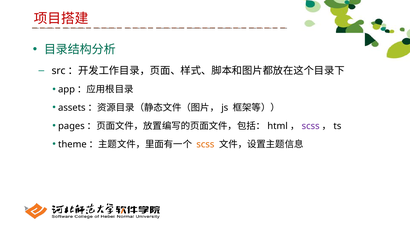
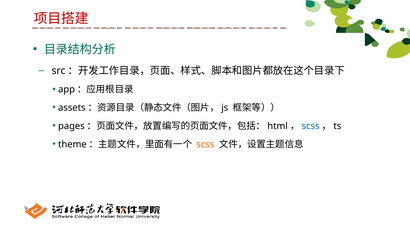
scss at (311, 126) colour: purple -> blue
